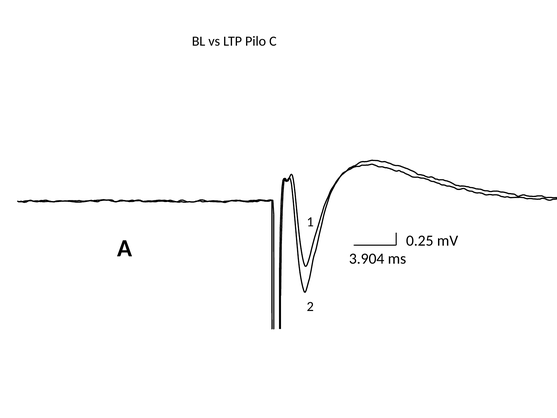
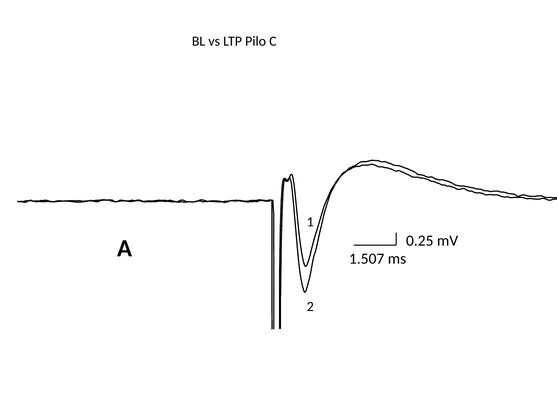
3.904: 3.904 -> 1.507
